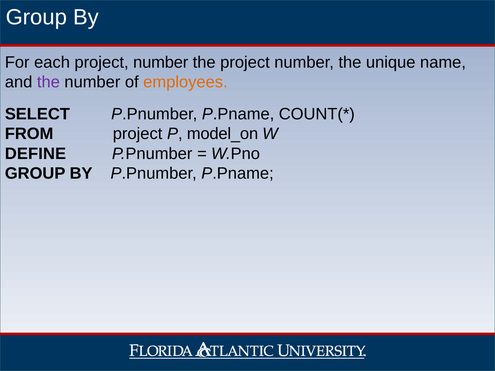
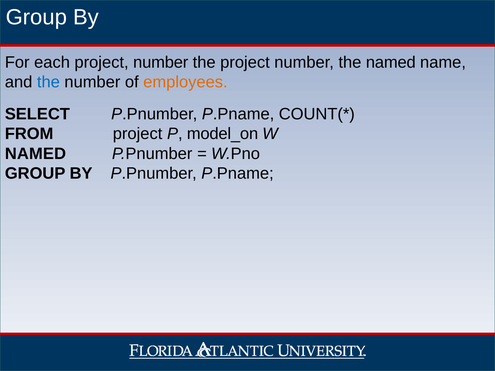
the unique: unique -> named
the at (48, 82) colour: purple -> blue
DEFINE at (35, 154): DEFINE -> NAMED
